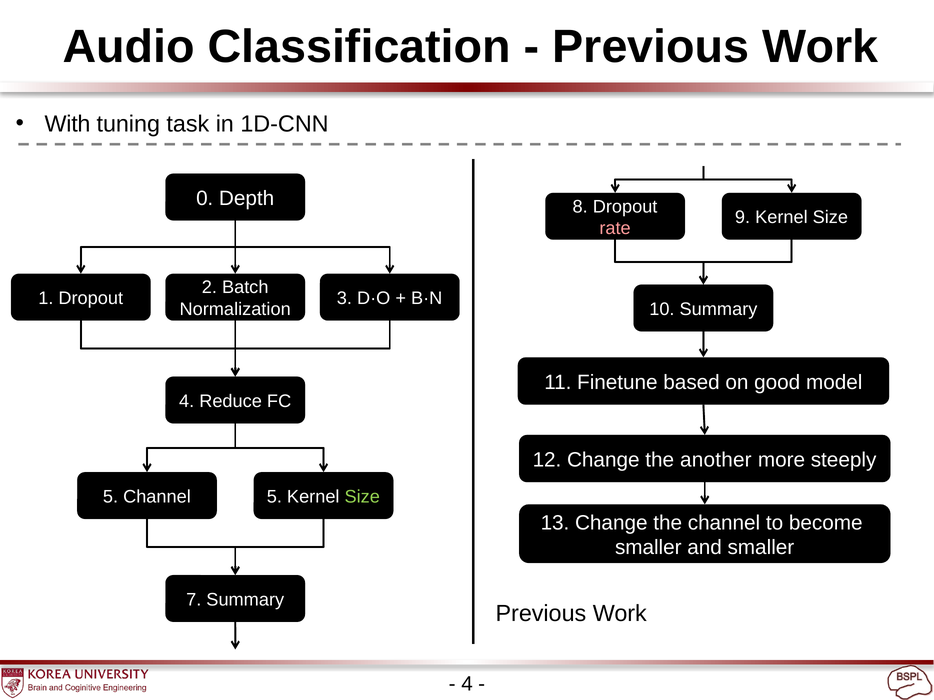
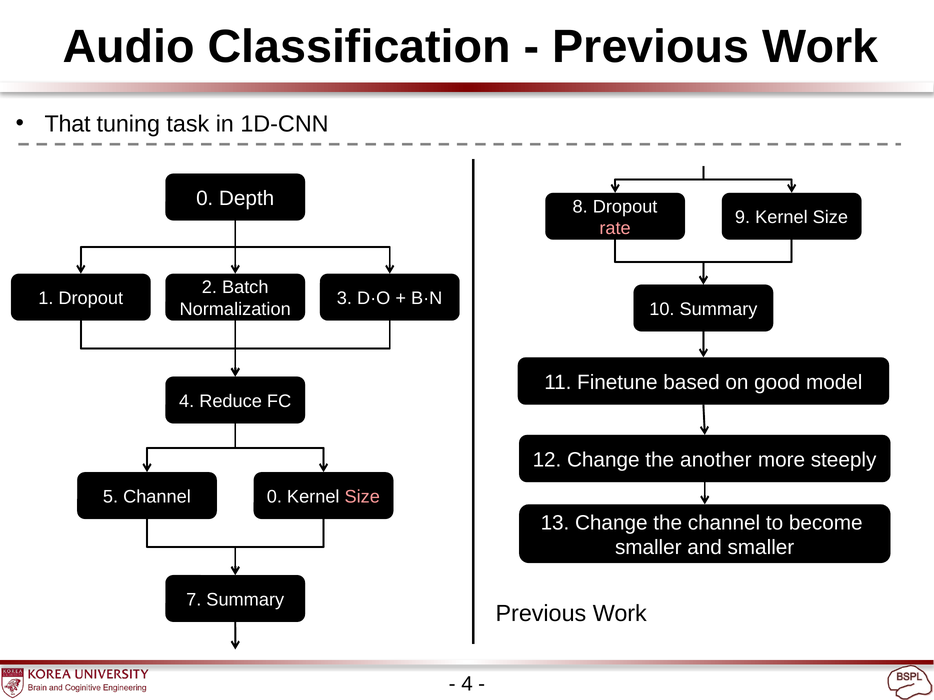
With: With -> That
Channel 5: 5 -> 0
Size at (362, 497) colour: light green -> pink
